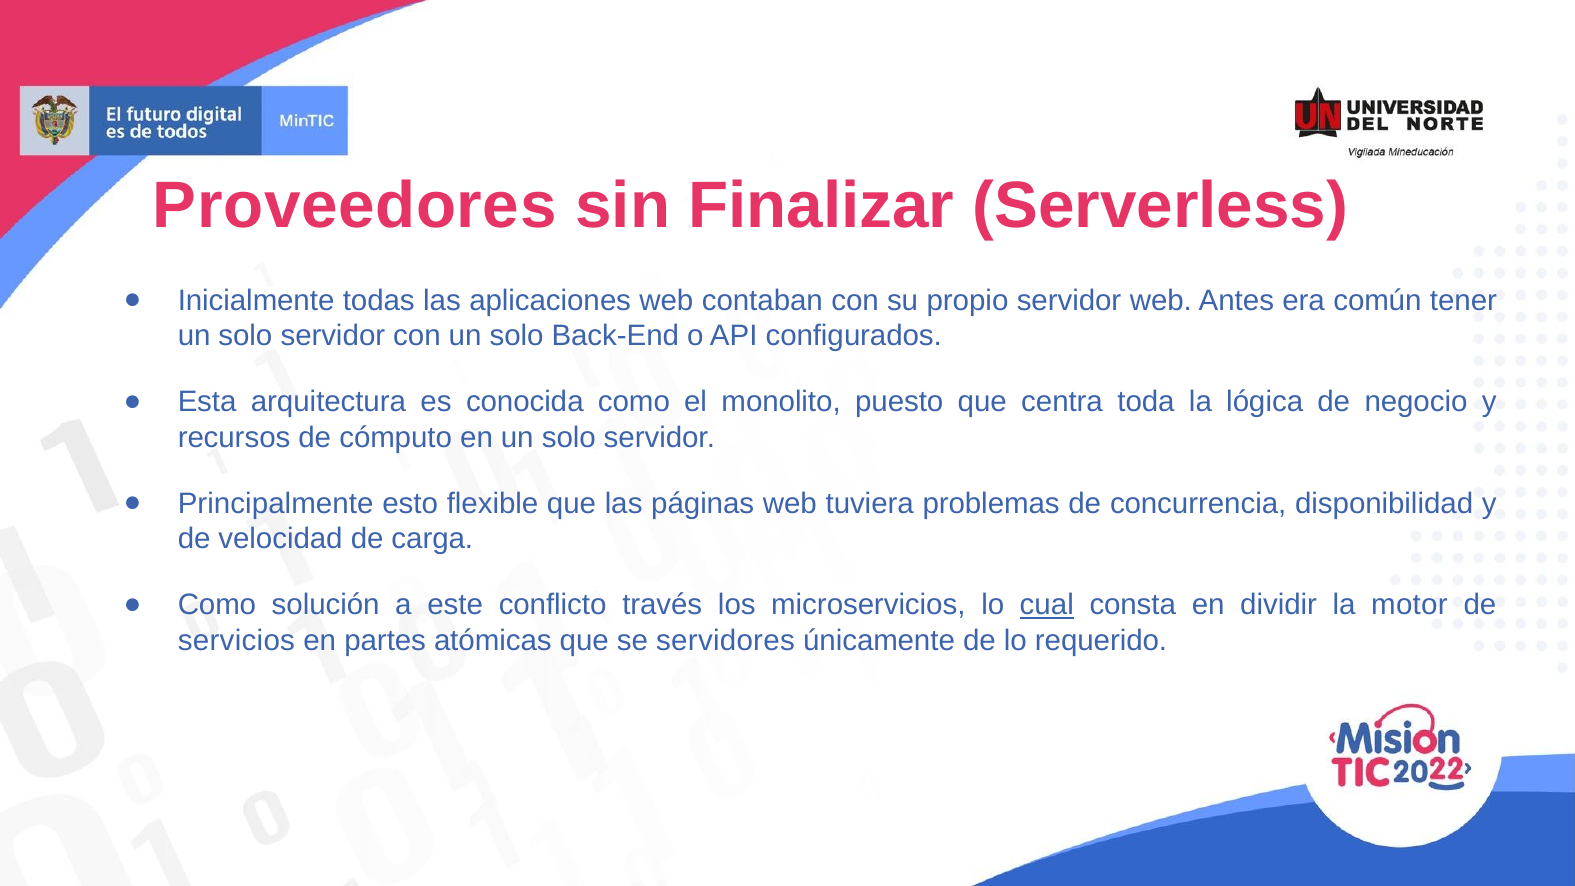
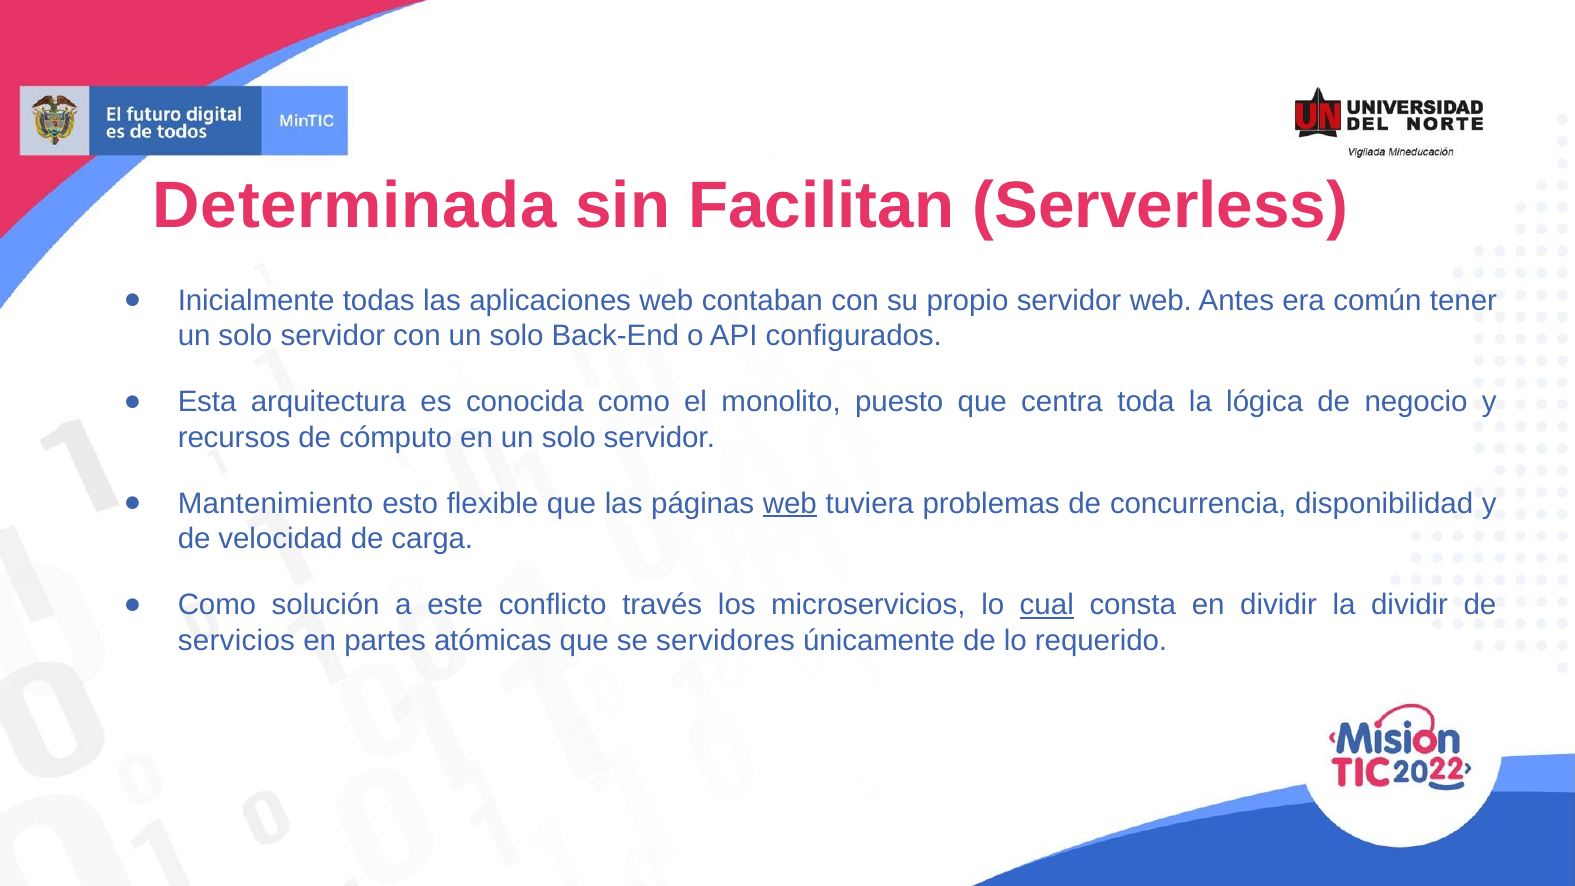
Proveedores: Proveedores -> Determinada
Finalizar: Finalizar -> Facilitan
Principalmente: Principalmente -> Mantenimiento
web at (790, 504) underline: none -> present
la motor: motor -> dividir
